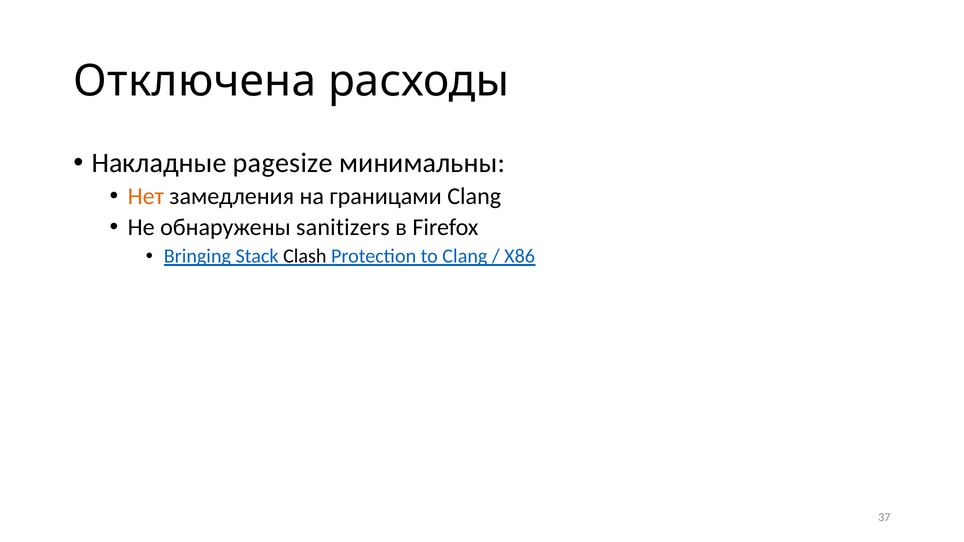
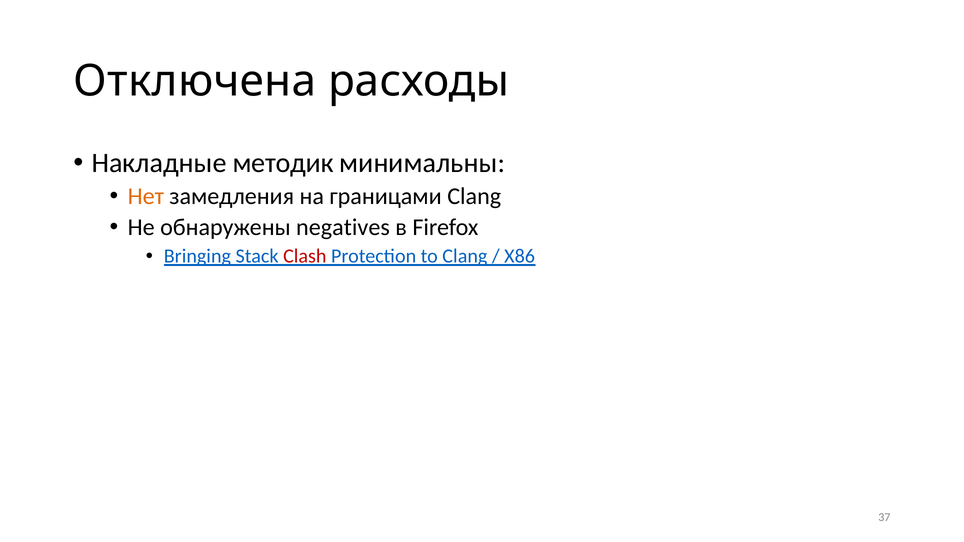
pagesize: pagesize -> методик
sanitizers: sanitizers -> negatives
Clash colour: black -> red
